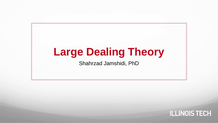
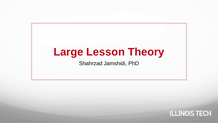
Dealing: Dealing -> Lesson
